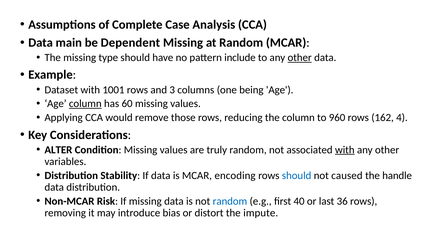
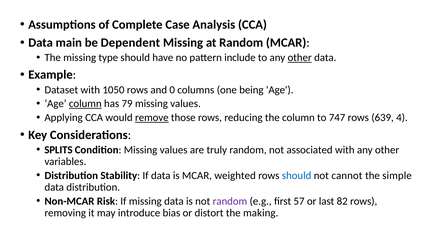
1001: 1001 -> 1050
3: 3 -> 0
60: 60 -> 79
remove underline: none -> present
960: 960 -> 747
162: 162 -> 639
ALTER: ALTER -> SPLITS
with at (345, 150) underline: present -> none
encoding: encoding -> weighted
caused: caused -> cannot
handle: handle -> simple
random at (230, 201) colour: blue -> purple
40: 40 -> 57
36: 36 -> 82
impute: impute -> making
